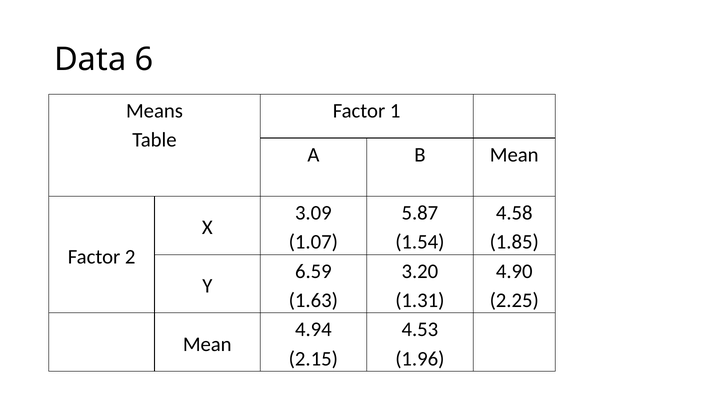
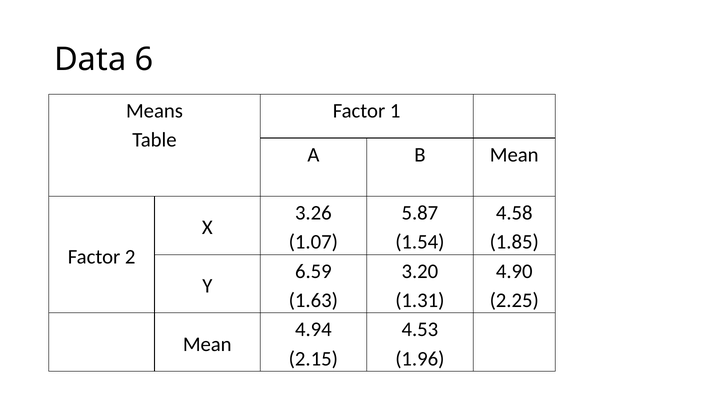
3.09: 3.09 -> 3.26
